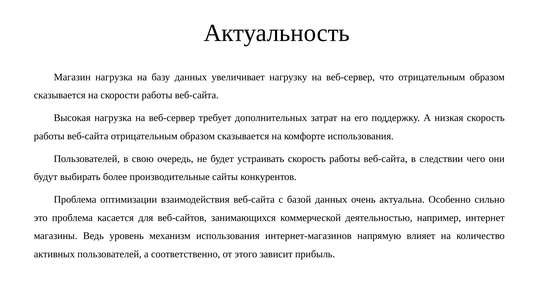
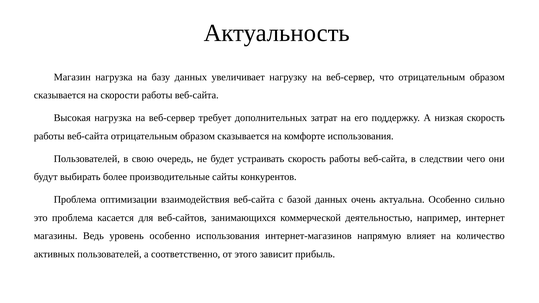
уровень механизм: механизм -> особенно
